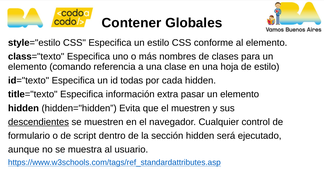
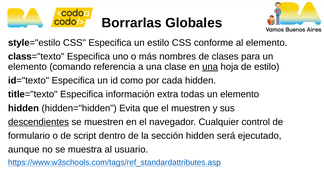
Contener: Contener -> Borrarlas
una at (210, 67) underline: none -> present
todas: todas -> como
pasar: pasar -> todas
